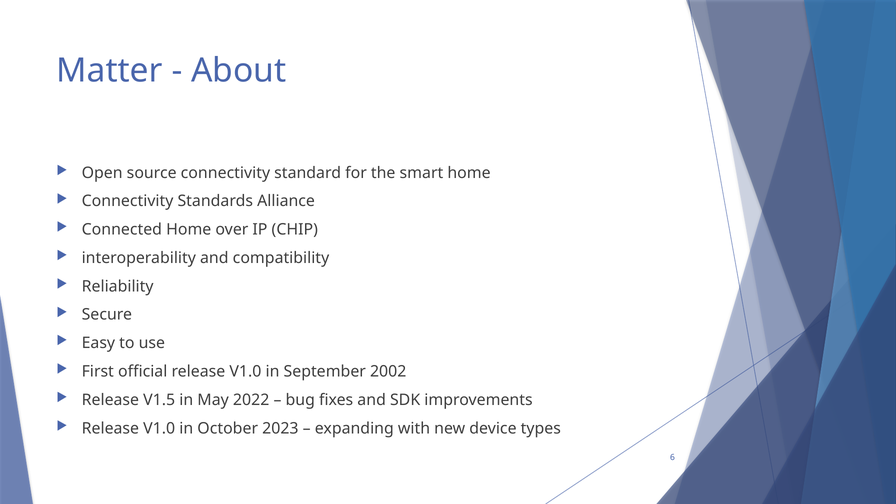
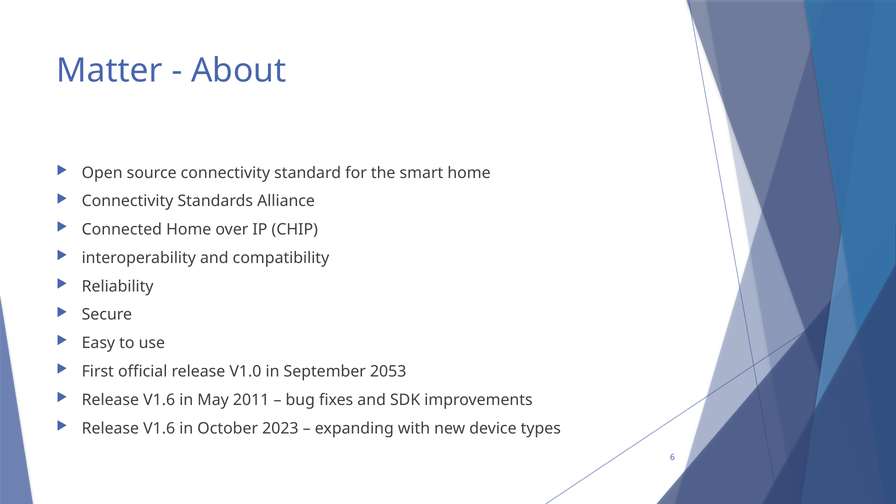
2002: 2002 -> 2053
V1.5 at (159, 400): V1.5 -> V1.6
2022: 2022 -> 2011
V1.0 at (159, 428): V1.0 -> V1.6
